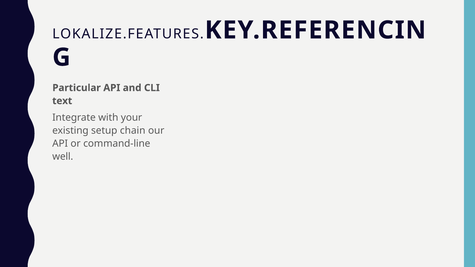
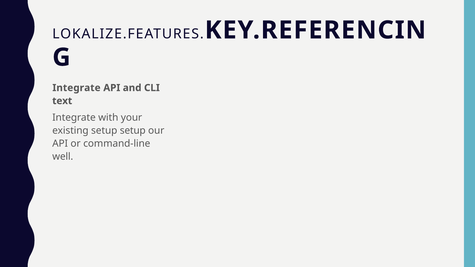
Particular at (77, 88): Particular -> Integrate
setup chain: chain -> setup
